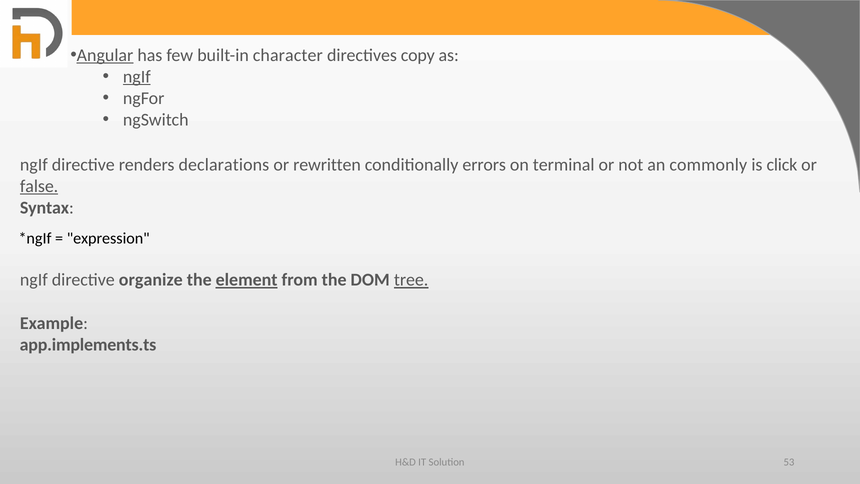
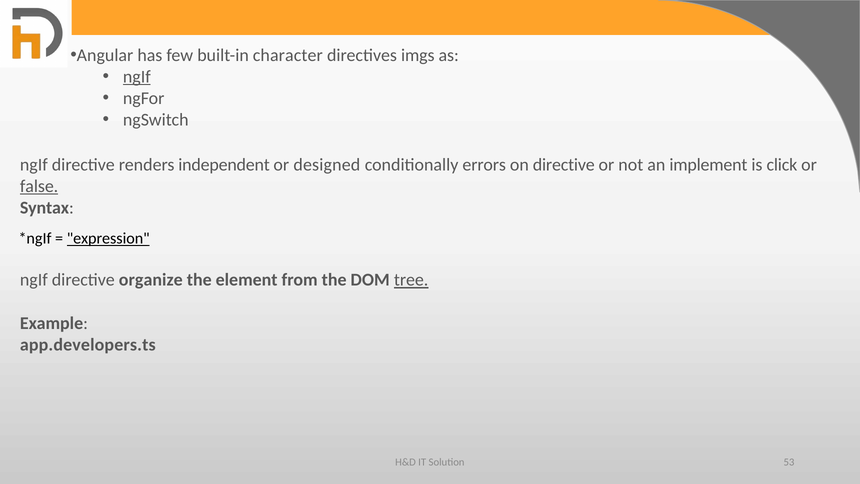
Angular underline: present -> none
copy: copy -> imgs
declarations: declarations -> independent
rewritten: rewritten -> designed
on terminal: terminal -> directive
commonly: commonly -> implement
expression underline: none -> present
element underline: present -> none
app.implements.ts: app.implements.ts -> app.developers.ts
